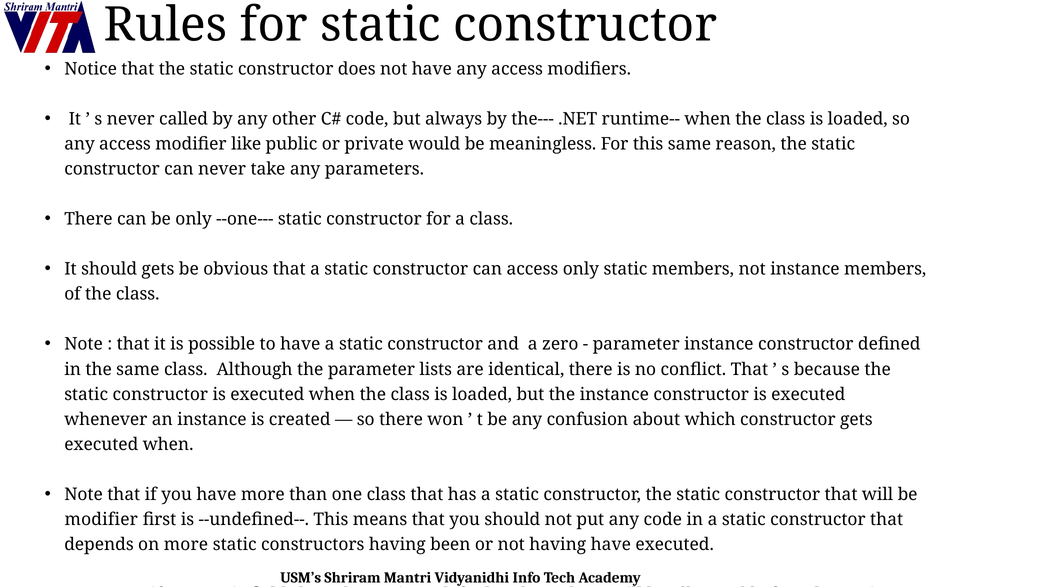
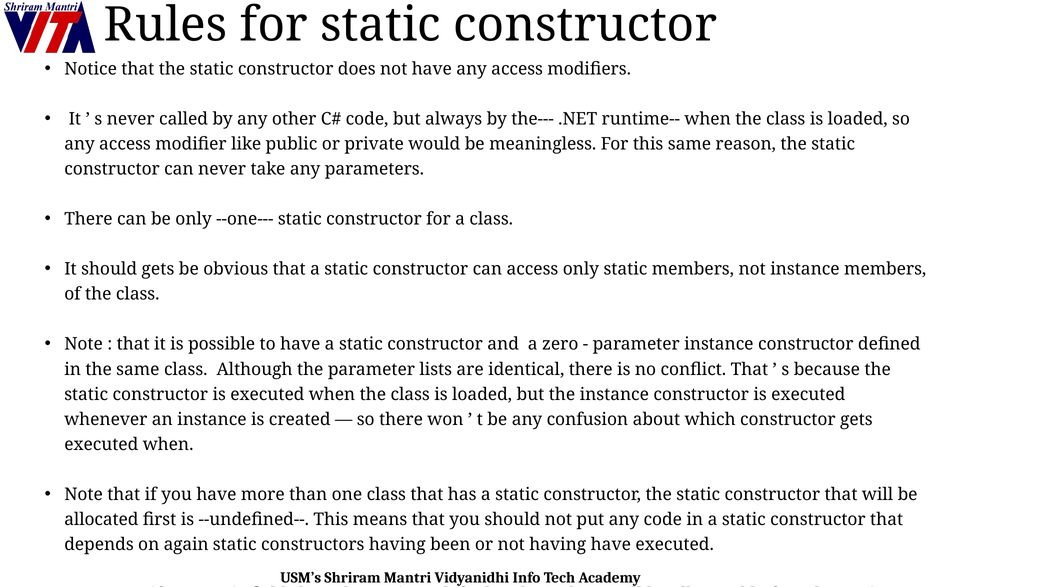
modifier at (101, 519): modifier -> allocated
on more: more -> again
